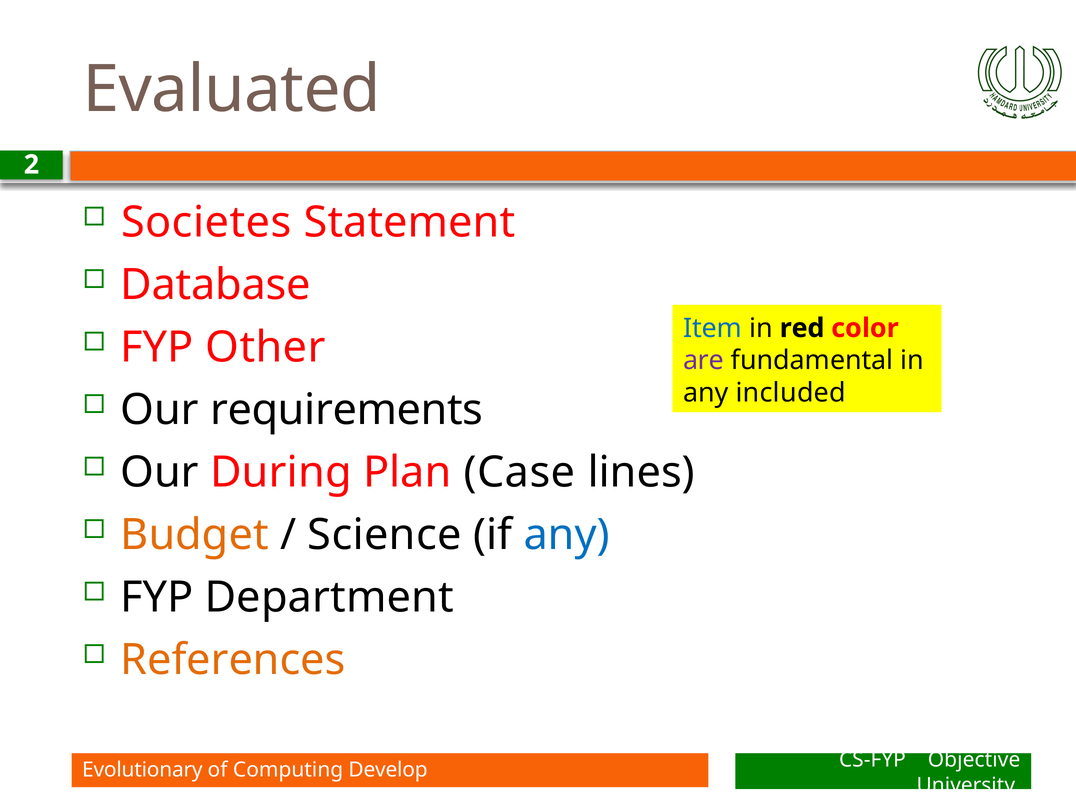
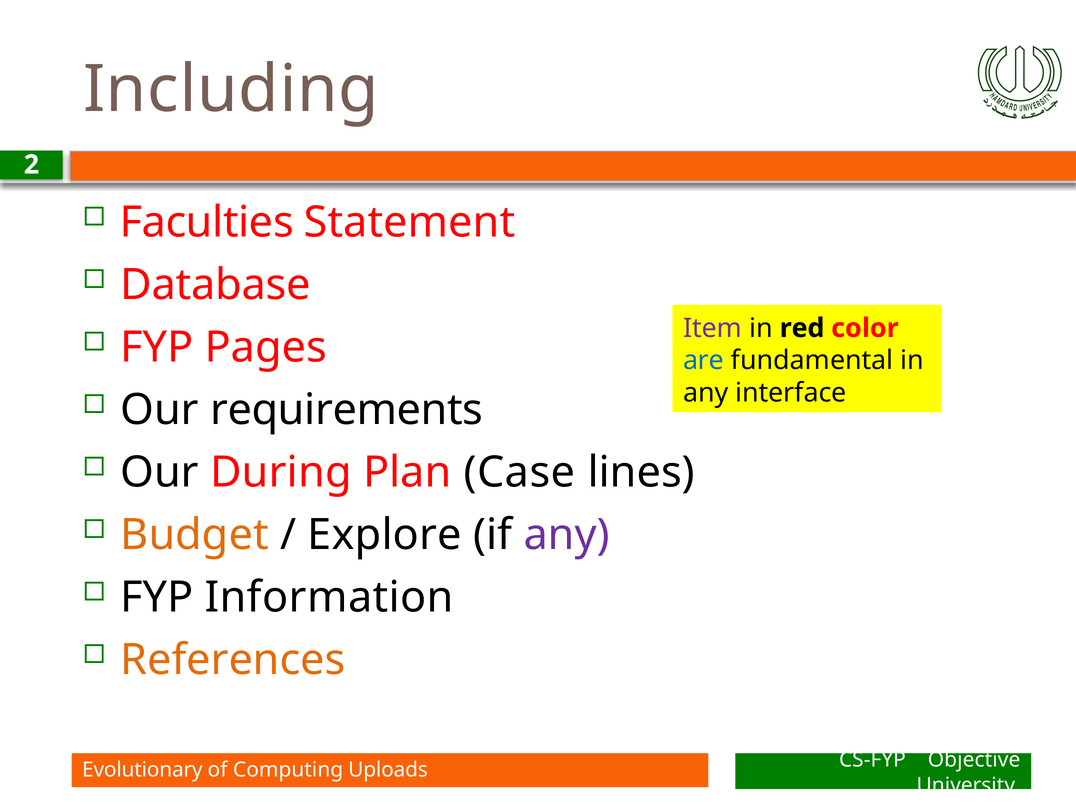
Evaluated: Evaluated -> Including
Societes: Societes -> Faculties
Item colour: blue -> purple
Other: Other -> Pages
are colour: purple -> blue
included: included -> interface
Science: Science -> Explore
any at (567, 535) colour: blue -> purple
Department: Department -> Information
Develop: Develop -> Uploads
